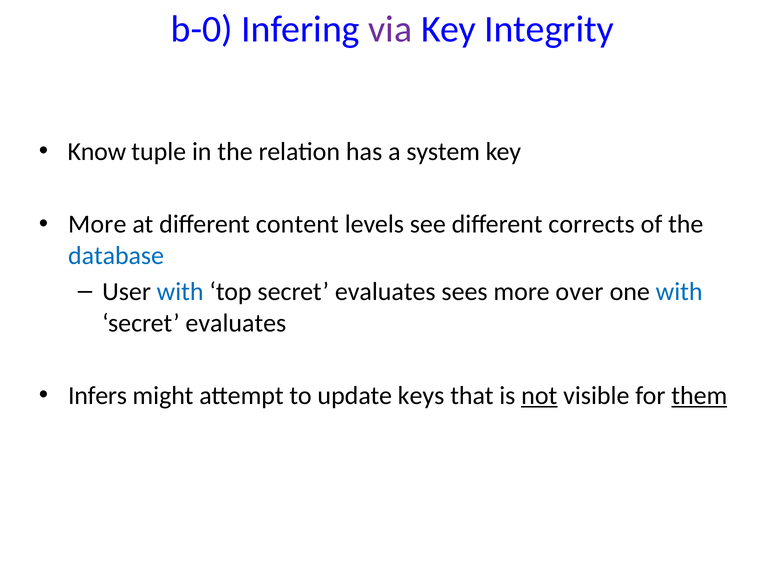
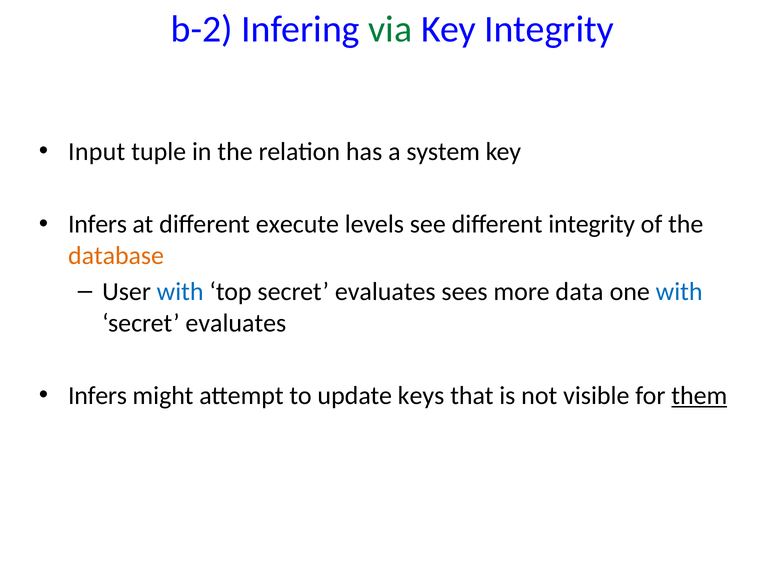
b-0: b-0 -> b-2
via colour: purple -> green
Know: Know -> Input
More at (97, 224): More -> Infers
content: content -> execute
different corrects: corrects -> integrity
database colour: blue -> orange
over: over -> data
not underline: present -> none
